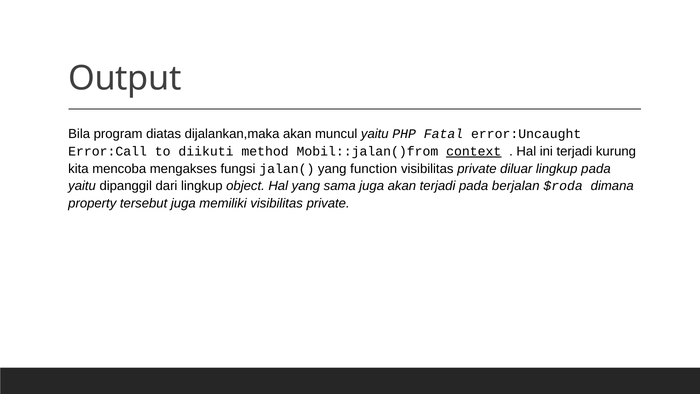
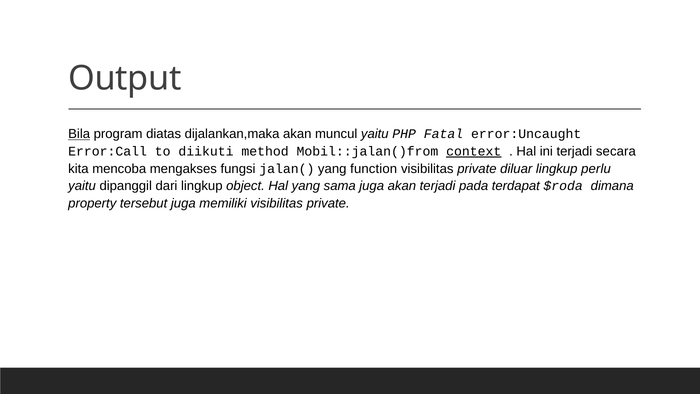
Bila underline: none -> present
kurung: kurung -> secara
lingkup pada: pada -> perlu
berjalan: berjalan -> terdapat
